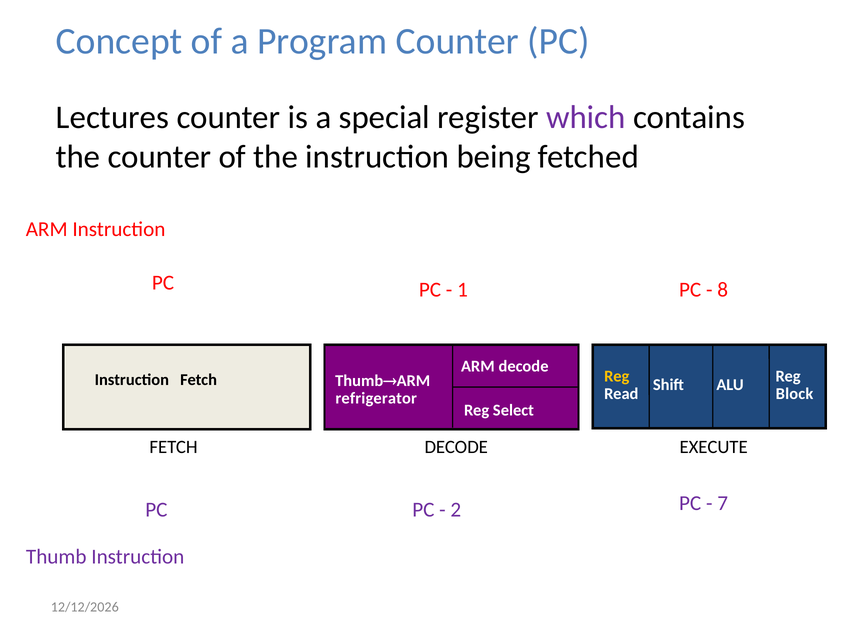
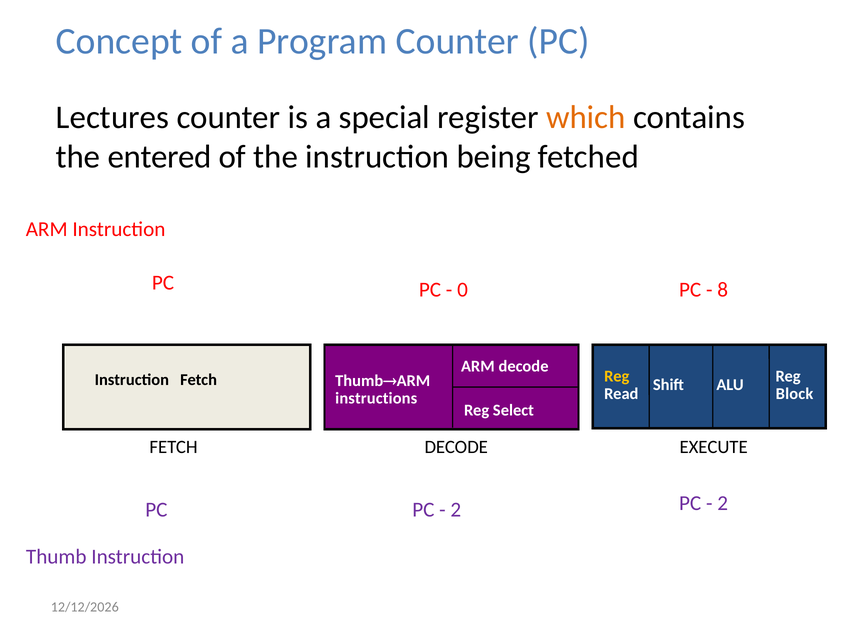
which colour: purple -> orange
the counter: counter -> entered
1: 1 -> 0
refrigerator: refrigerator -> instructions
7 at (723, 503): 7 -> 2
